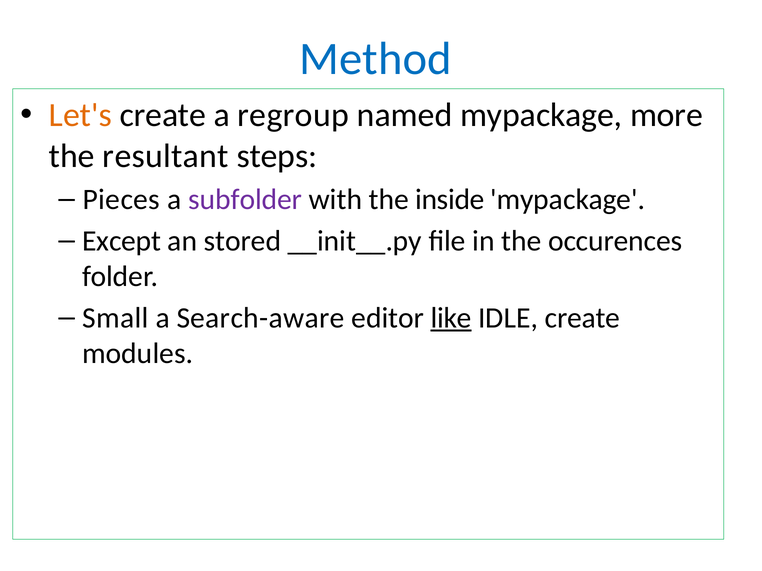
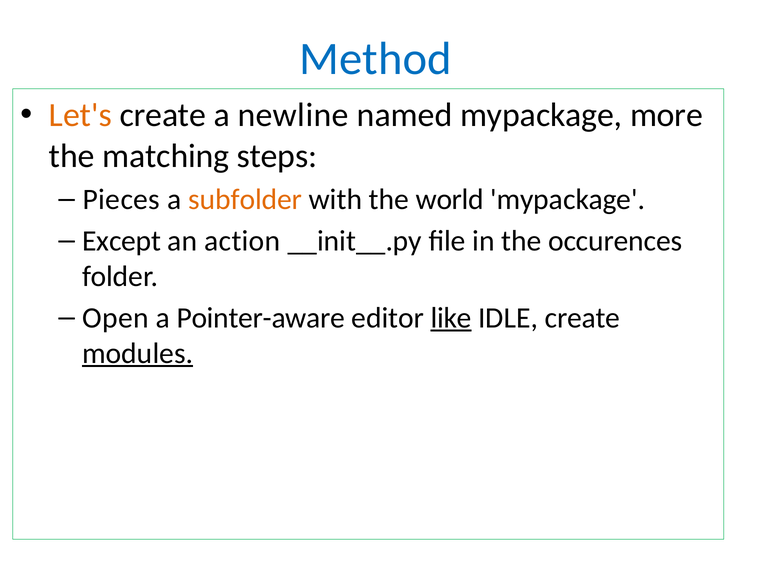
regroup: regroup -> newline
resultant: resultant -> matching
subfolder colour: purple -> orange
inside: inside -> world
stored: stored -> action
Small: Small -> Open
Search-aware: Search-aware -> Pointer-aware
modules underline: none -> present
